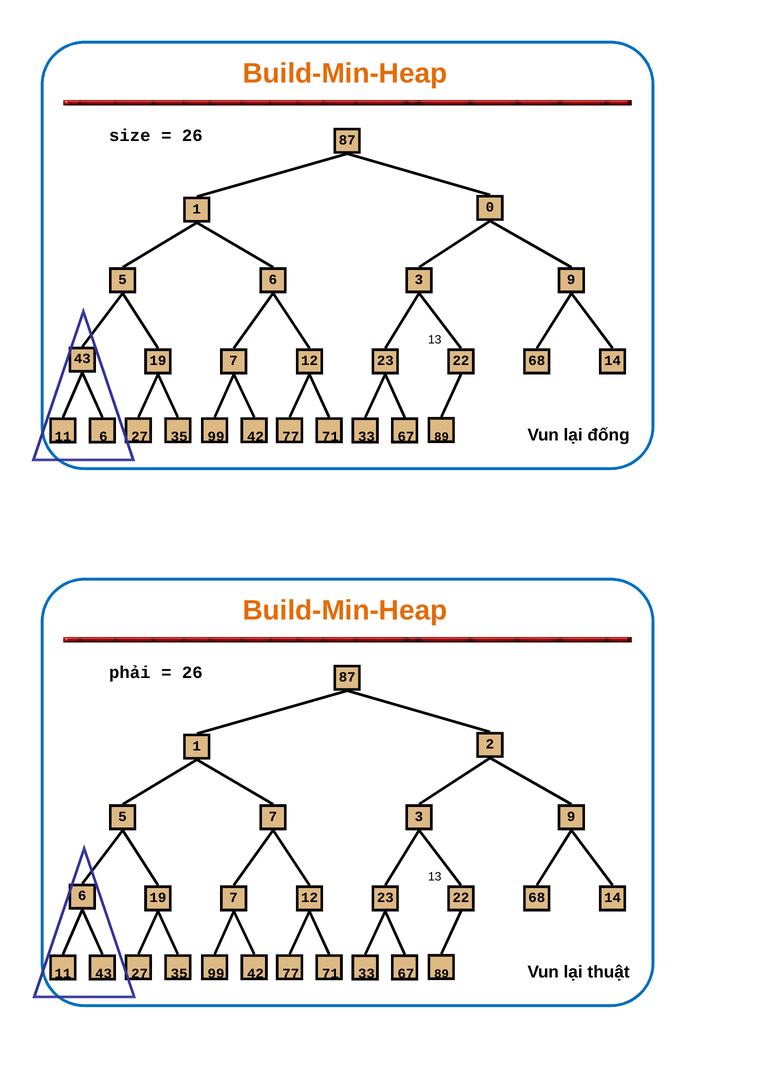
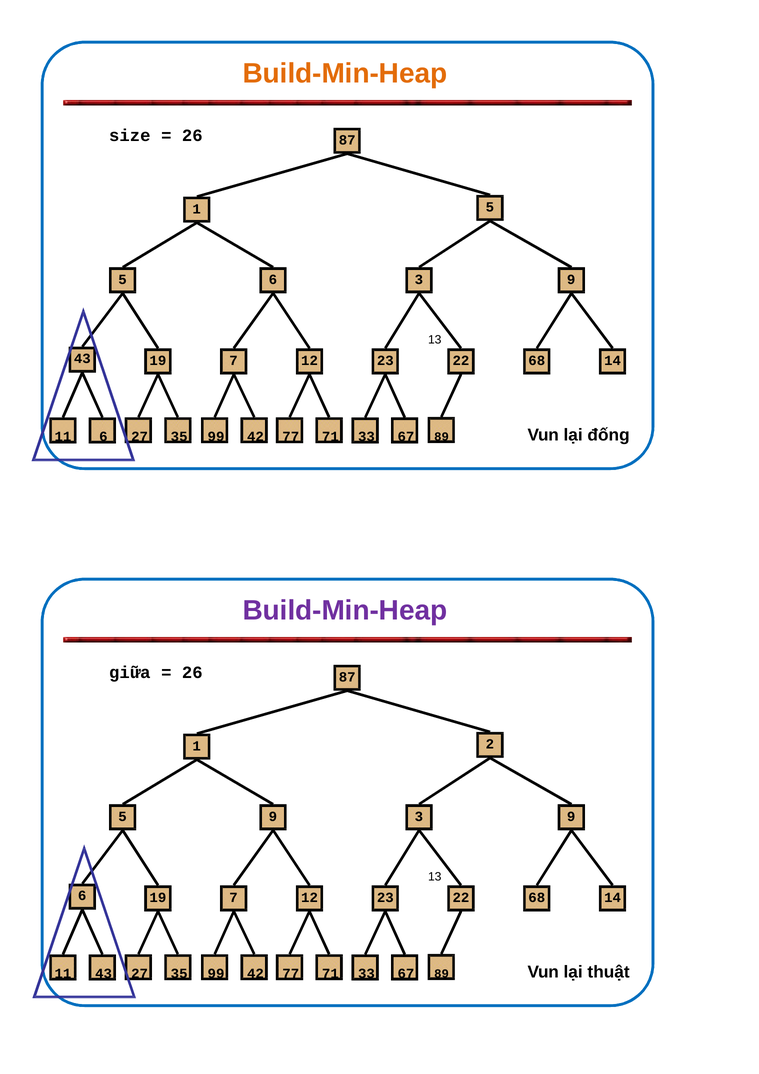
1 0: 0 -> 5
Build-Min-Heap at (345, 610) colour: orange -> purple
phải: phải -> giữa
5 7: 7 -> 9
